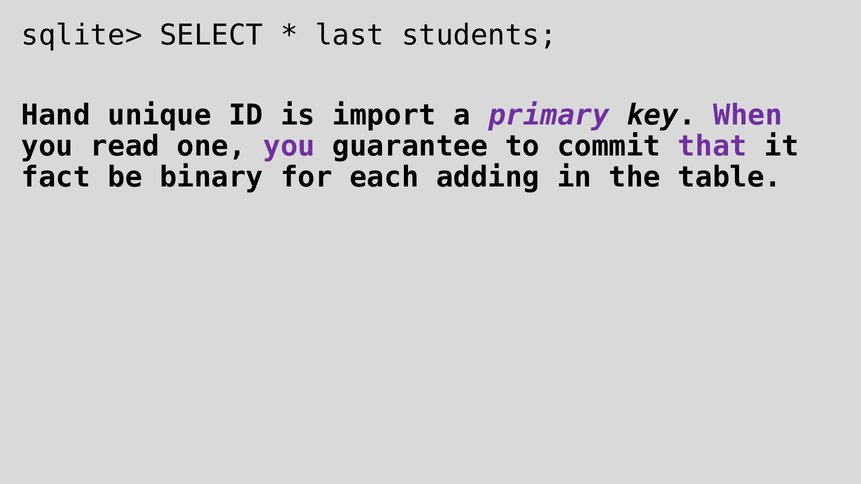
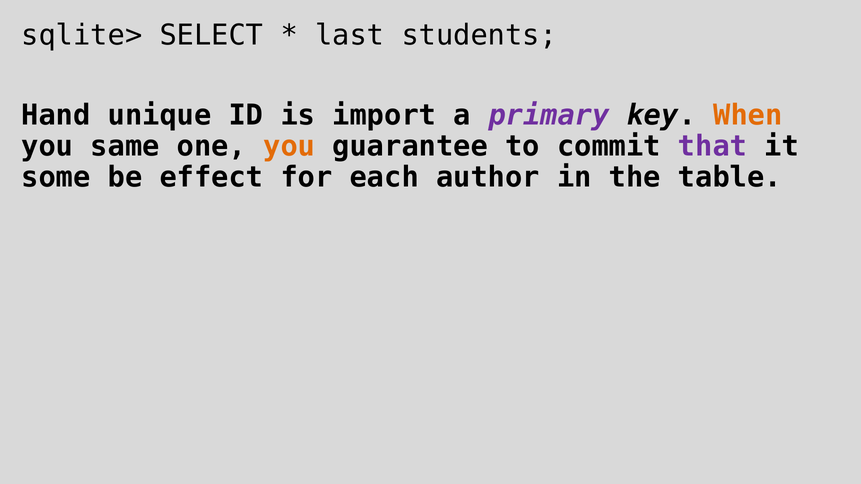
When colour: purple -> orange
read: read -> same
you at (289, 146) colour: purple -> orange
fact: fact -> some
binary: binary -> effect
adding: adding -> author
